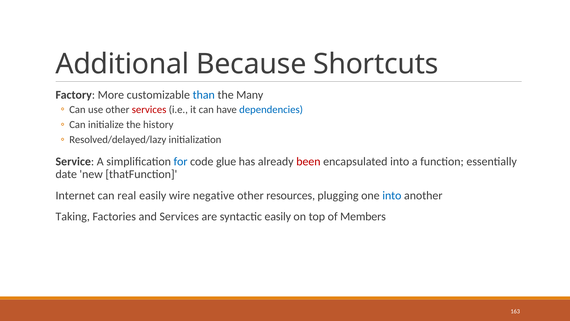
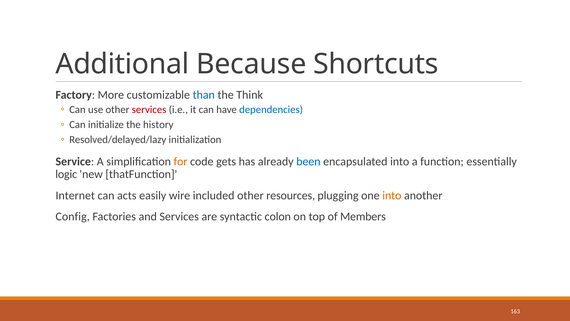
Many: Many -> Think
for colour: blue -> orange
glue: glue -> gets
been colour: red -> blue
date: date -> logic
real: real -> acts
negative: negative -> included
into at (392, 195) colour: blue -> orange
Taking: Taking -> Config
syntactic easily: easily -> colon
